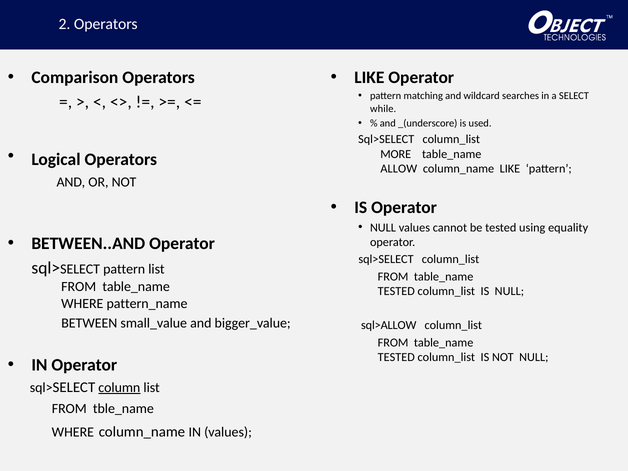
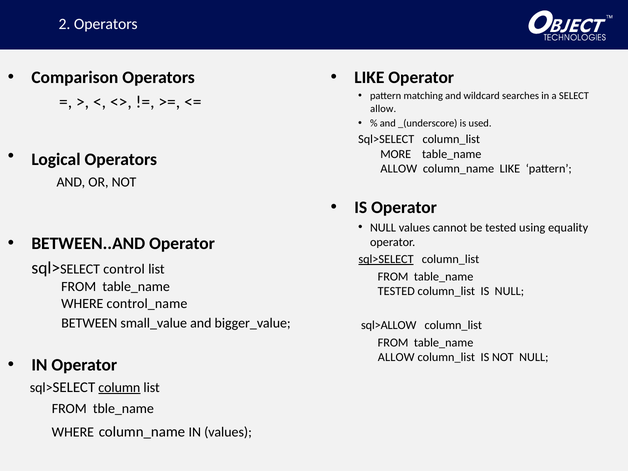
while at (383, 109): while -> allow
sql>SELECT at (386, 259) underline: none -> present
SELECT pattern: pattern -> control
pattern_name: pattern_name -> control_name
TESTED at (396, 357): TESTED -> ALLOW
